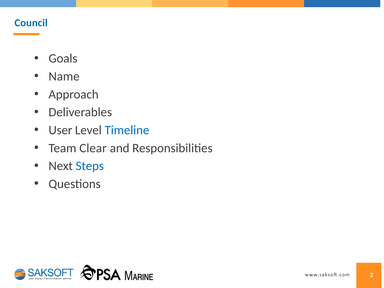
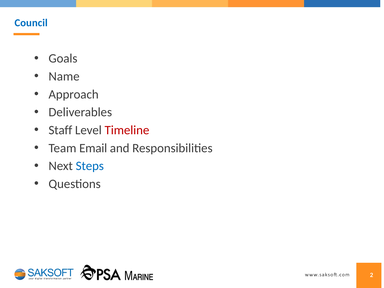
User: User -> Staff
Timeline colour: blue -> red
Clear: Clear -> Email
